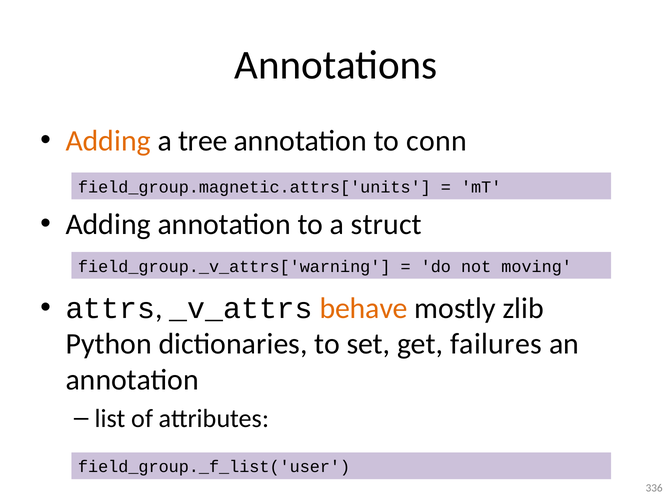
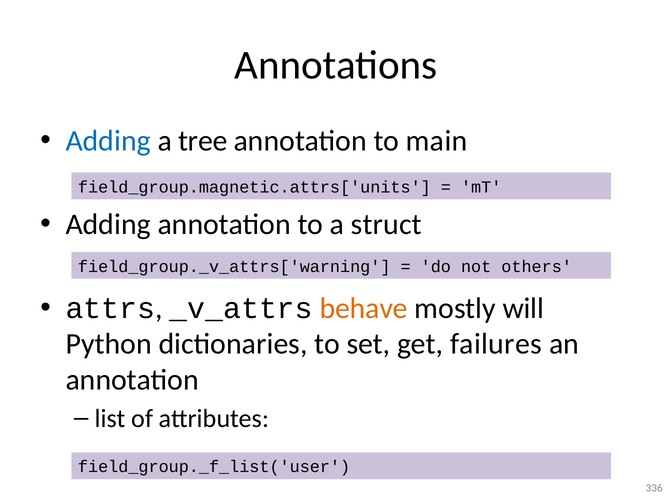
Adding at (108, 141) colour: orange -> blue
conn: conn -> main
moving: moving -> others
zlib: zlib -> will
